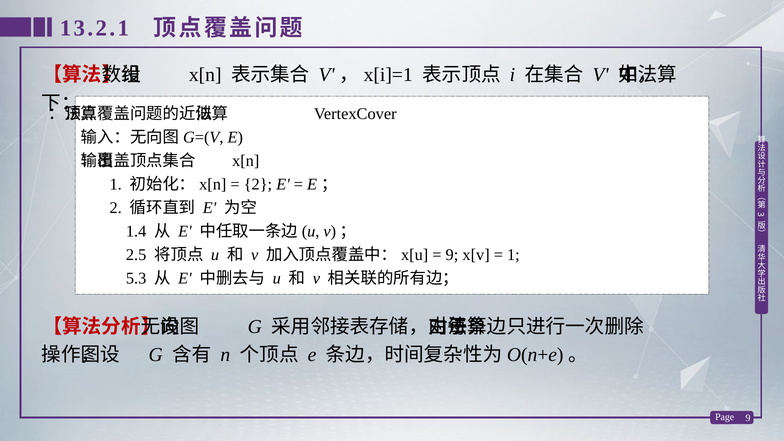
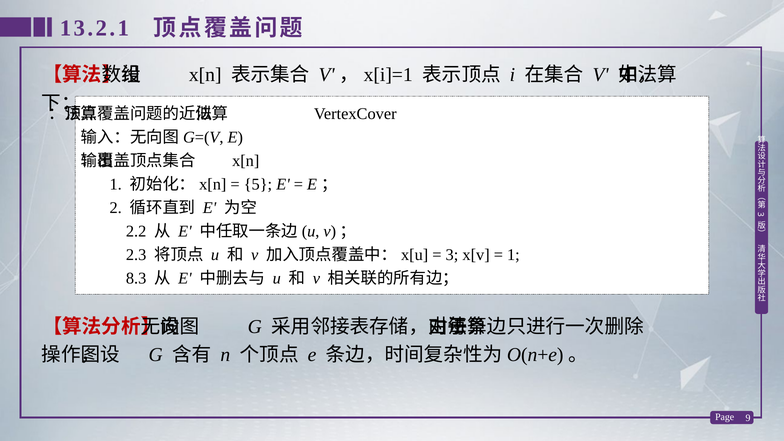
2 at (258, 184): 2 -> 5
1.4: 1.4 -> 2.2
2.5: 2.5 -> 2.3
9 at (452, 255): 9 -> 3
5.3: 5.3 -> 8.3
